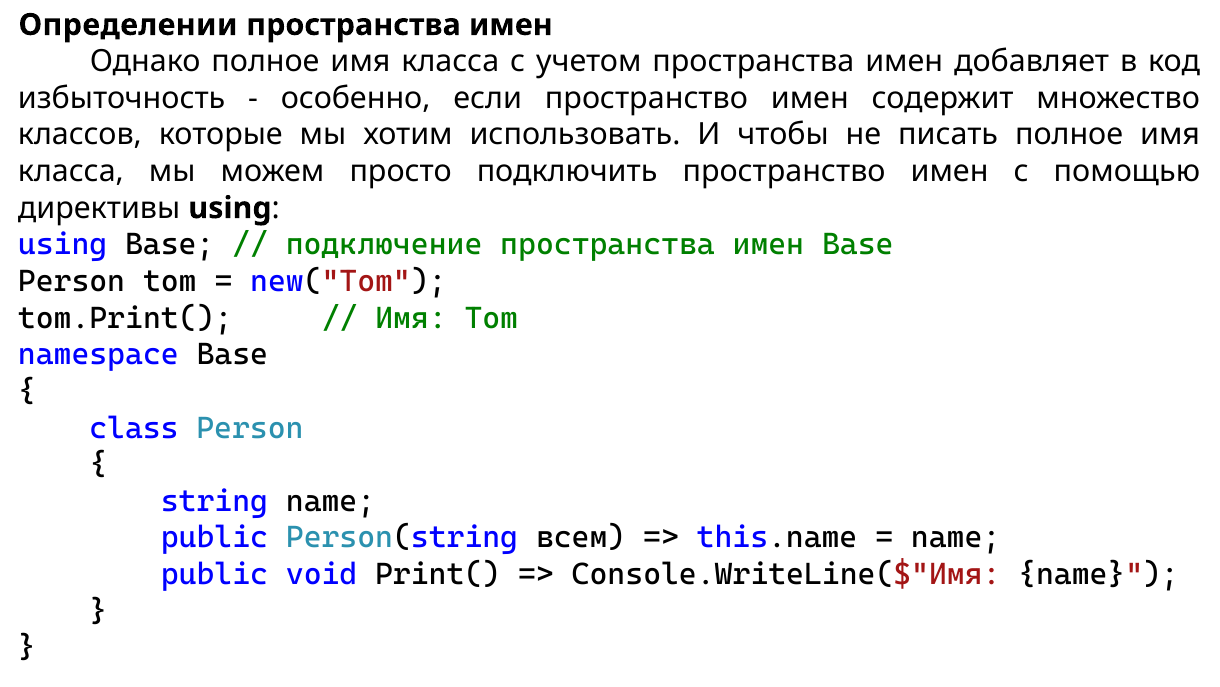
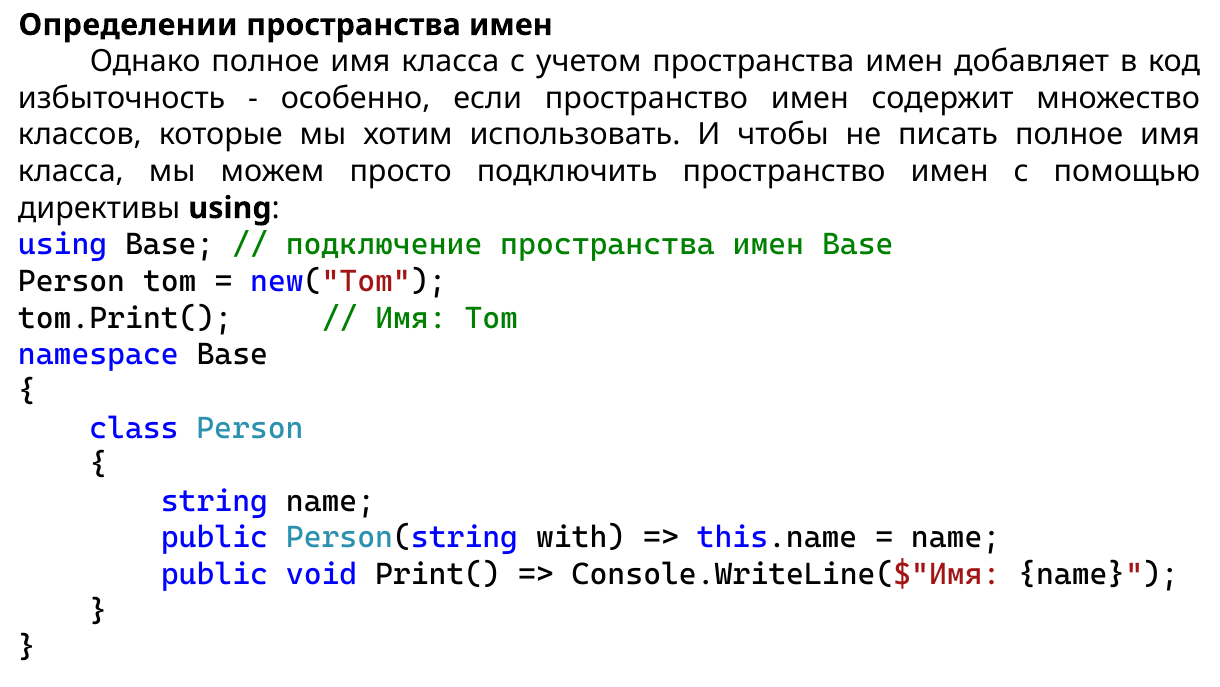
всем: всем -> with
